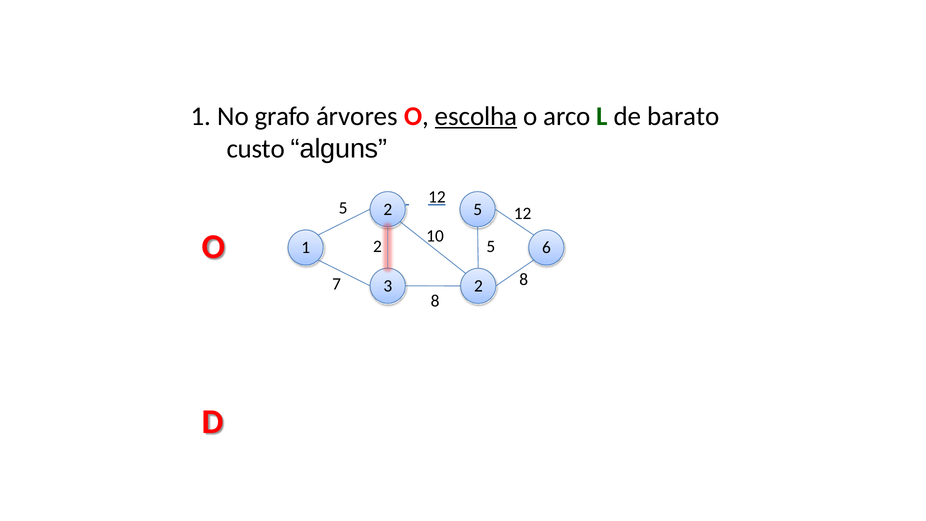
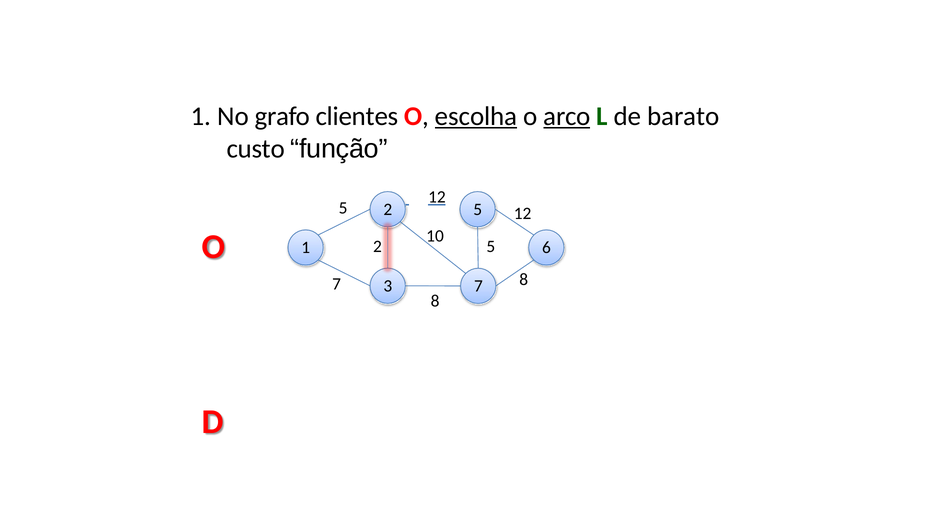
árvores: árvores -> clientes
arco underline: none -> present
alguns: alguns -> função
3 2: 2 -> 7
